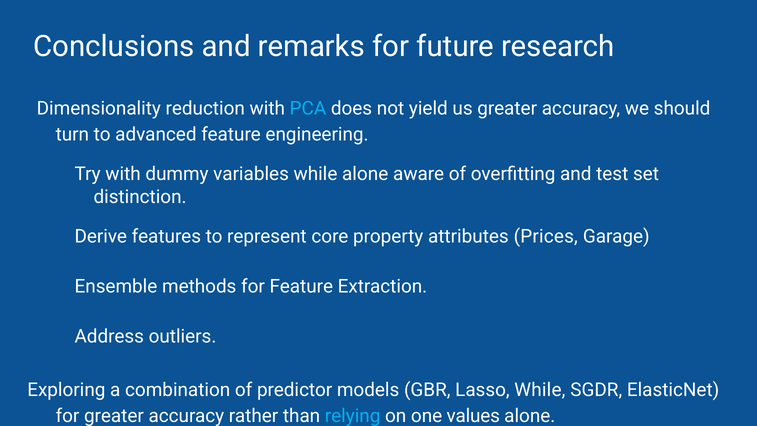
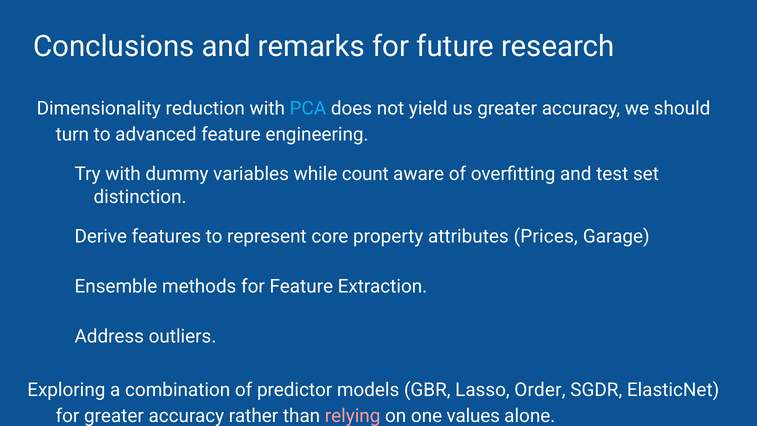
while alone: alone -> count
Lasso While: While -> Order
relying colour: light blue -> pink
